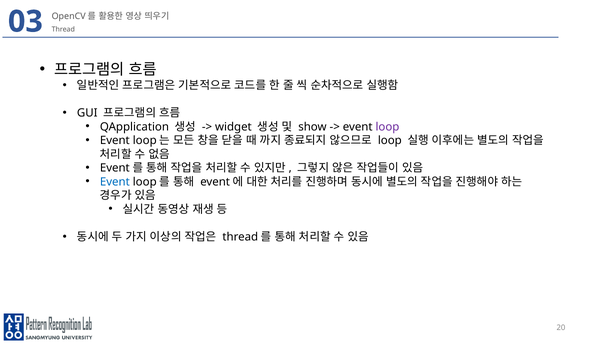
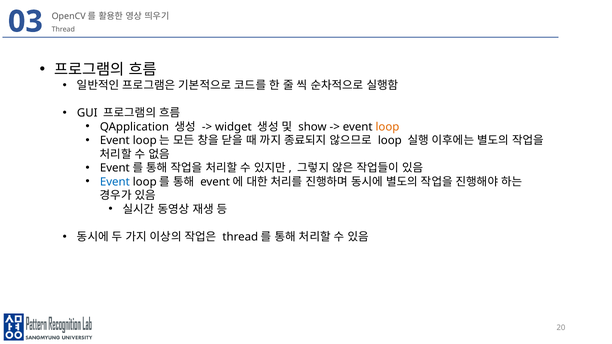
loop at (387, 127) colour: purple -> orange
